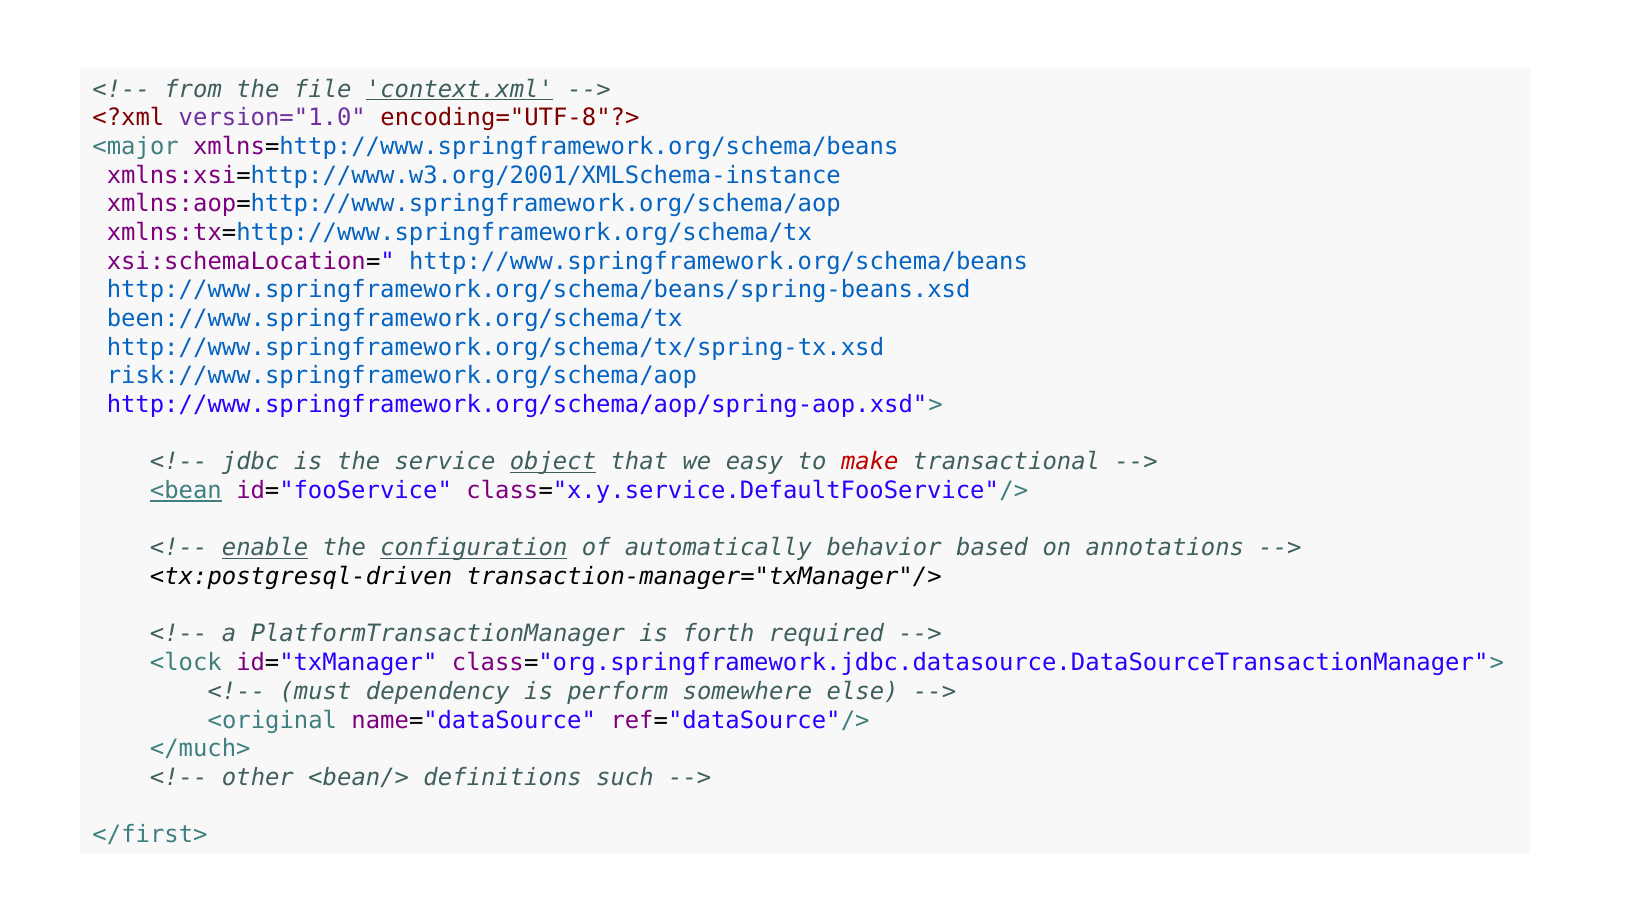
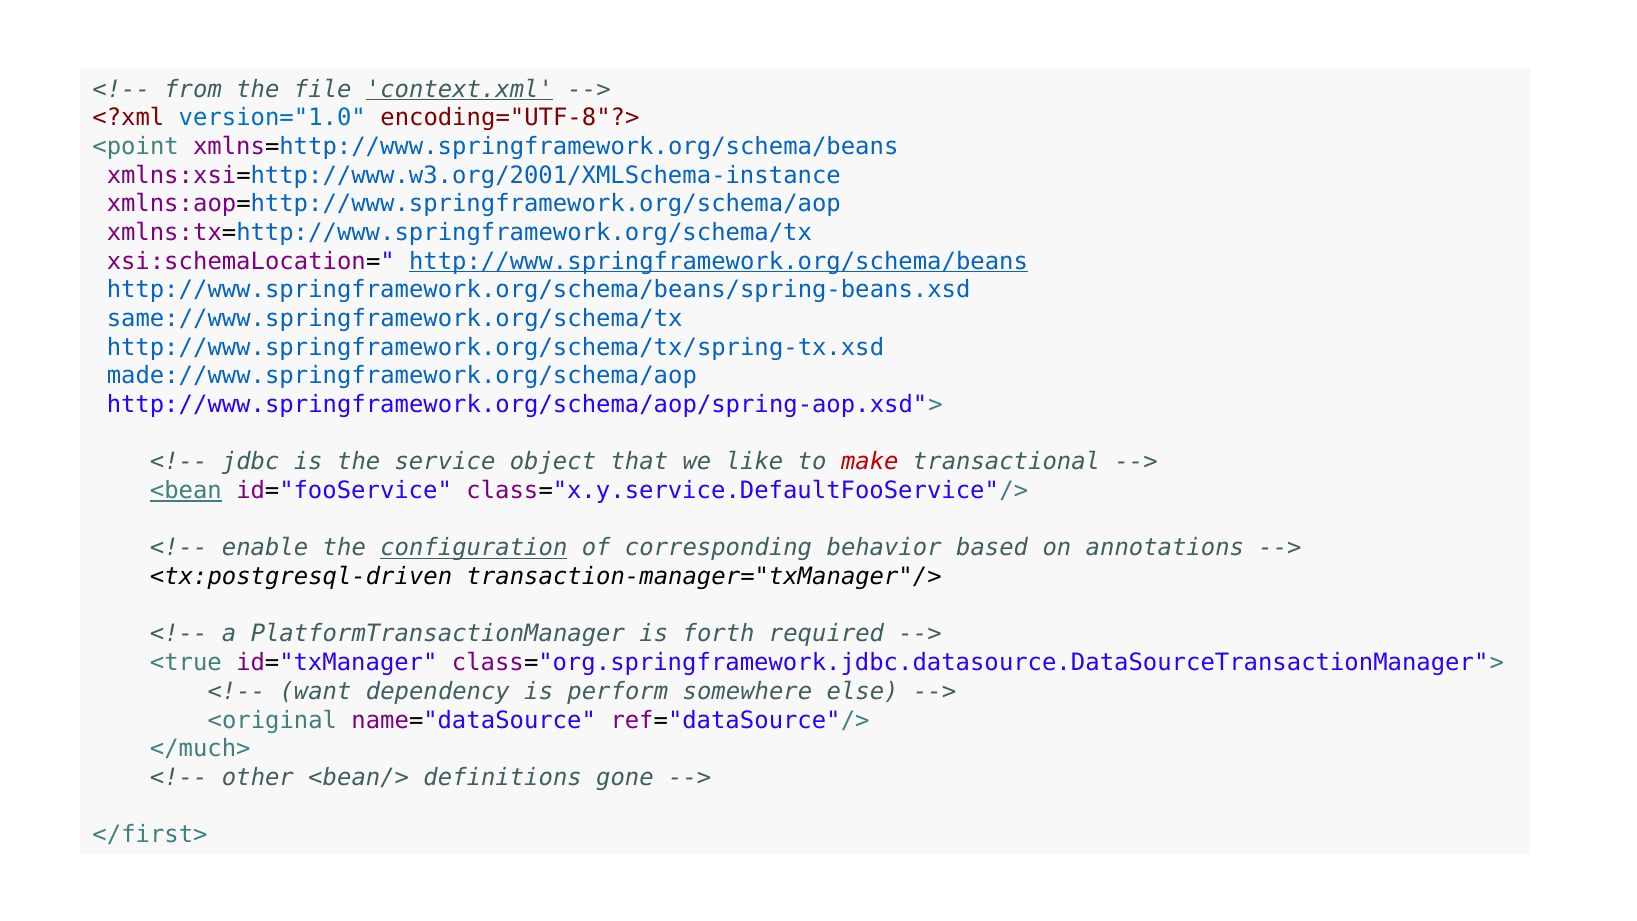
version="1.0 colour: purple -> blue
<major: <major -> <point
http://www.springframework.org/schema/beans underline: none -> present
been://www.springframework.org/schema/tx: been://www.springframework.org/schema/tx -> same://www.springframework.org/schema/tx
risk://www.springframework.org/schema/aop: risk://www.springframework.org/schema/aop -> made://www.springframework.org/schema/aop
object underline: present -> none
easy: easy -> like
enable underline: present -> none
automatically: automatically -> corresponding
<lock: <lock -> <true
must: must -> want
such: such -> gone
